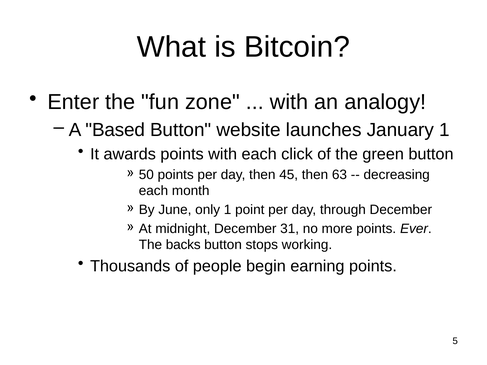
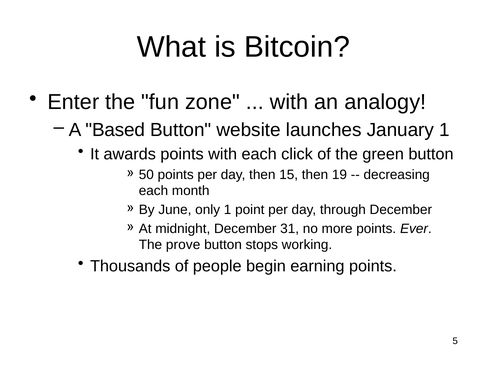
45: 45 -> 15
63: 63 -> 19
backs: backs -> prove
